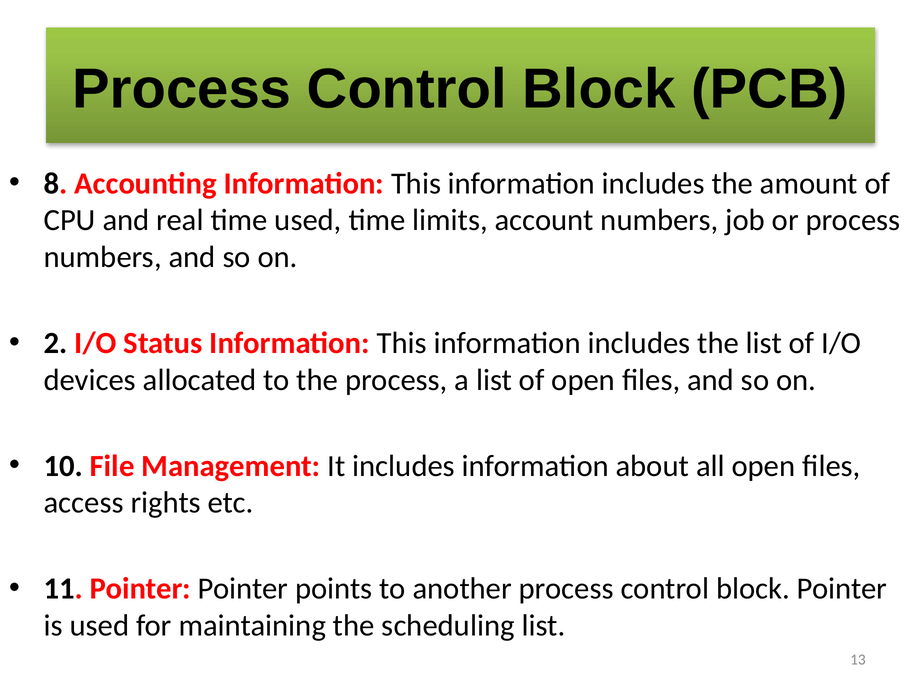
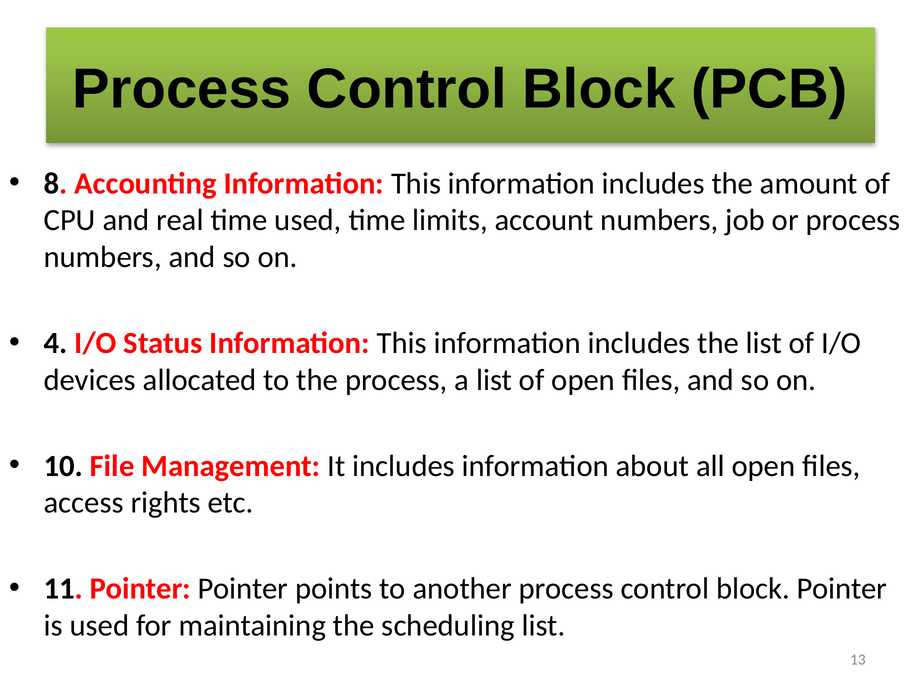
2: 2 -> 4
